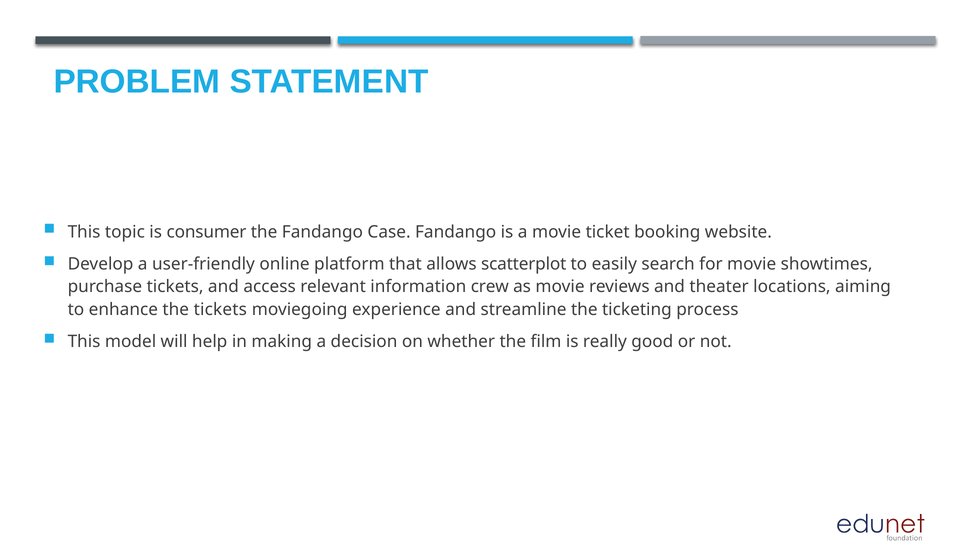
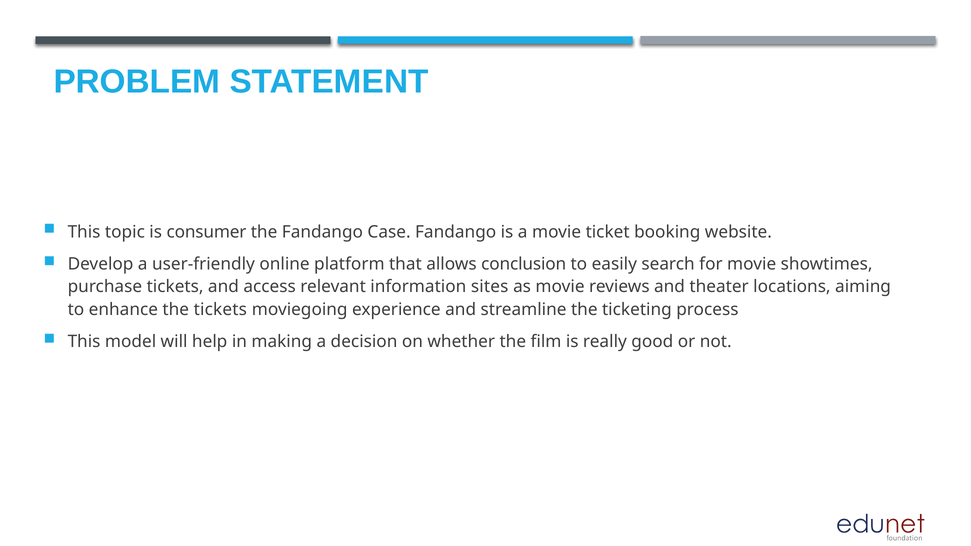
scatterplot: scatterplot -> conclusion
crew: crew -> sites
